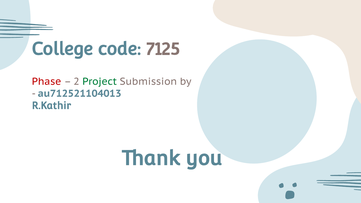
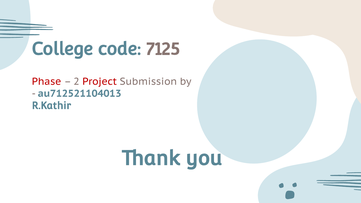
Project colour: green -> red
